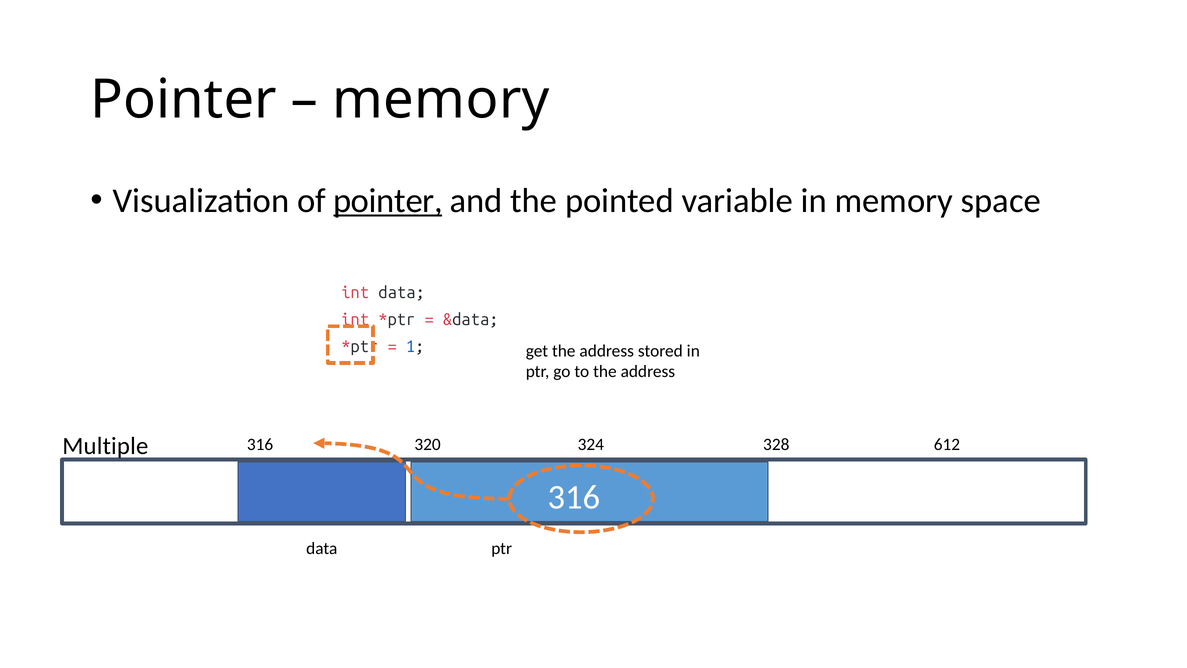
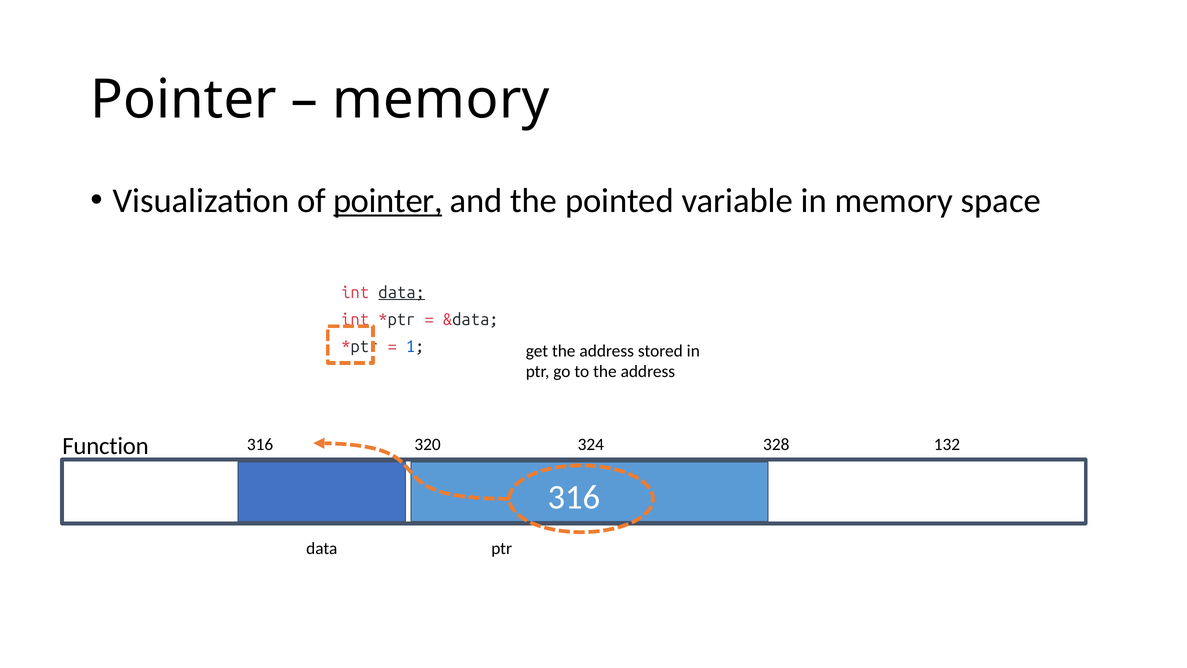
data at (402, 292) underline: none -> present
Multiple: Multiple -> Function
612: 612 -> 132
